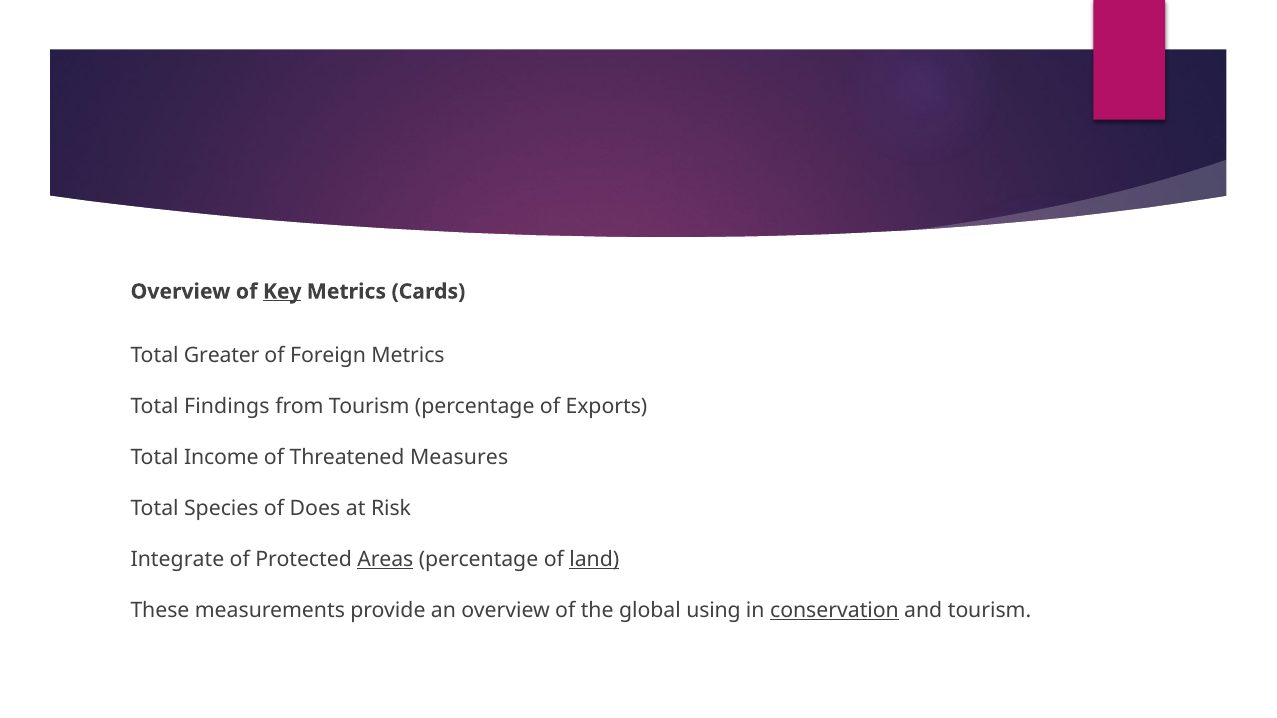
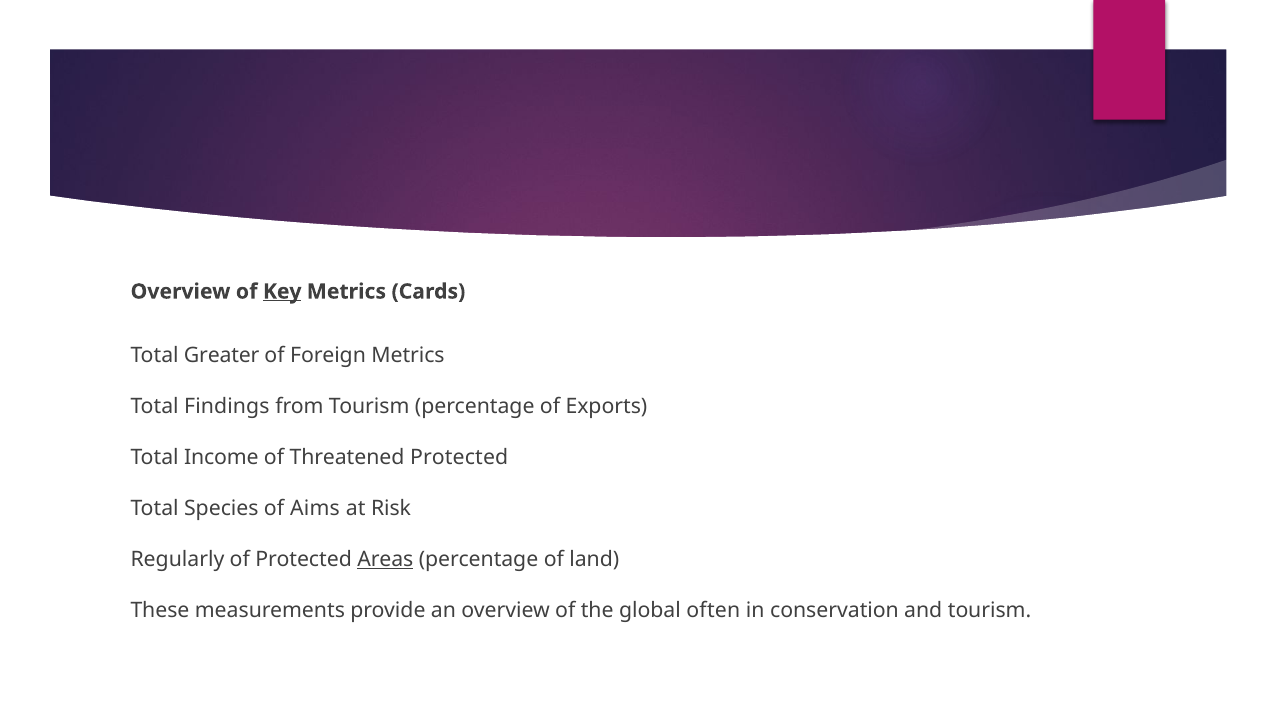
Threatened Measures: Measures -> Protected
Does: Does -> Aims
Integrate: Integrate -> Regularly
land underline: present -> none
using: using -> often
conservation underline: present -> none
